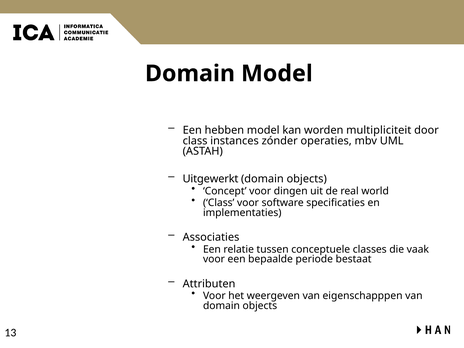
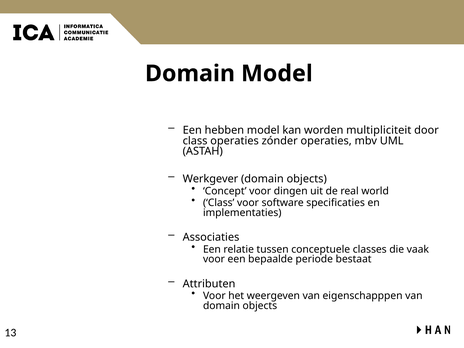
class instances: instances -> operaties
Uitgewerkt: Uitgewerkt -> Werkgever
